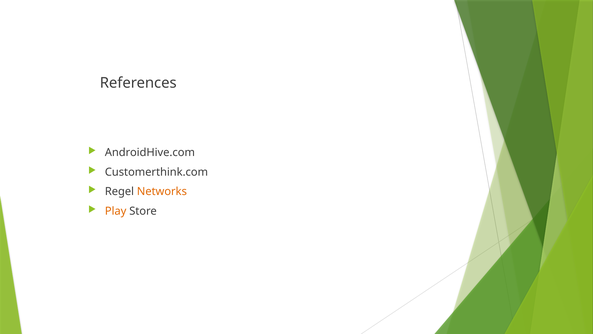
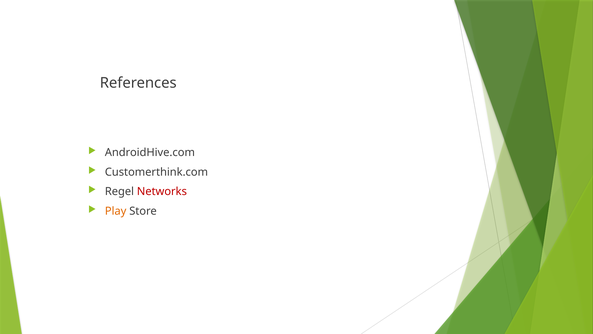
Networks colour: orange -> red
